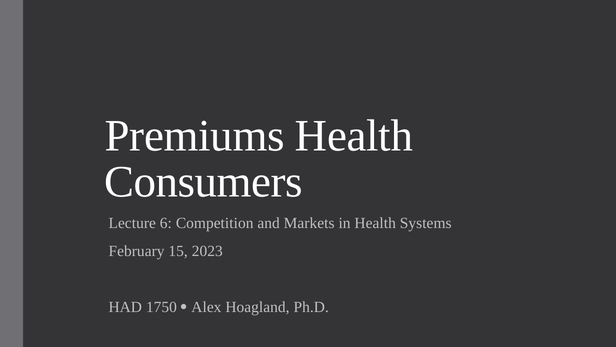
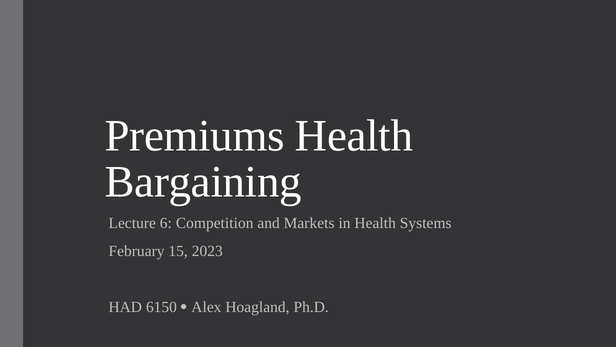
Consumers: Consumers -> Bargaining
1750: 1750 -> 6150
